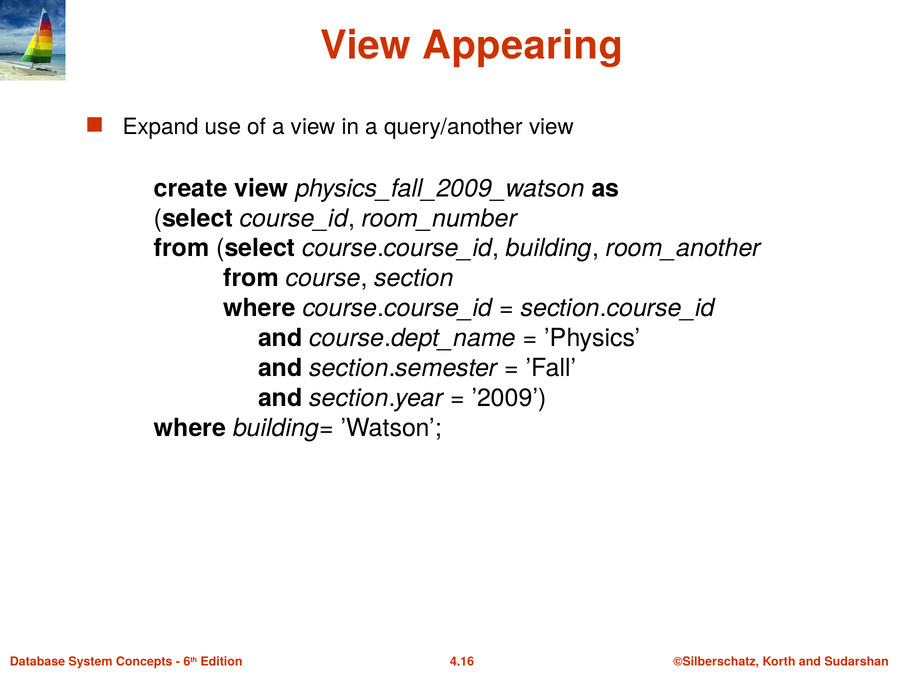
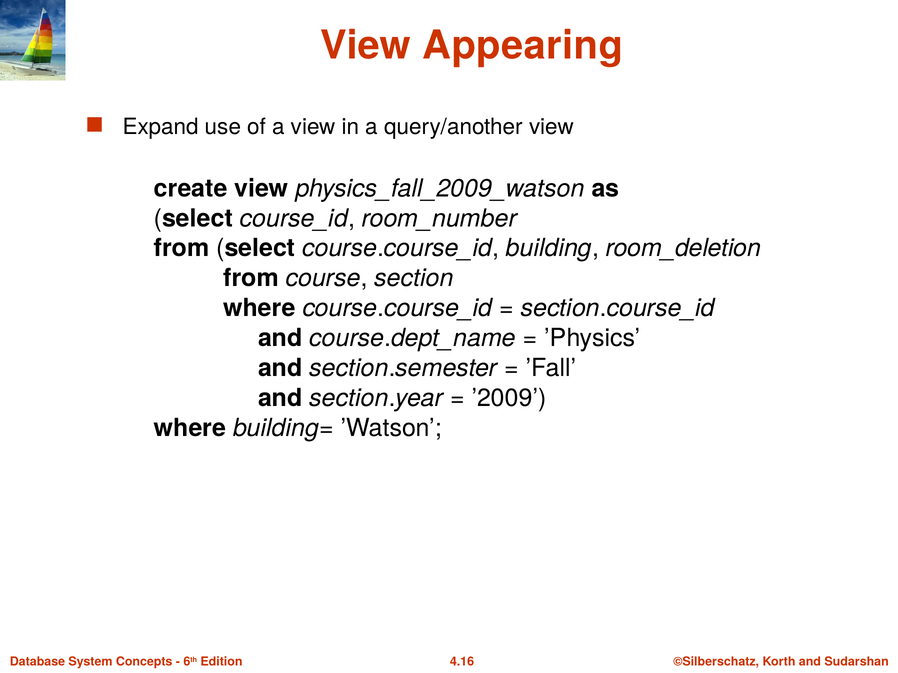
room_another: room_another -> room_deletion
